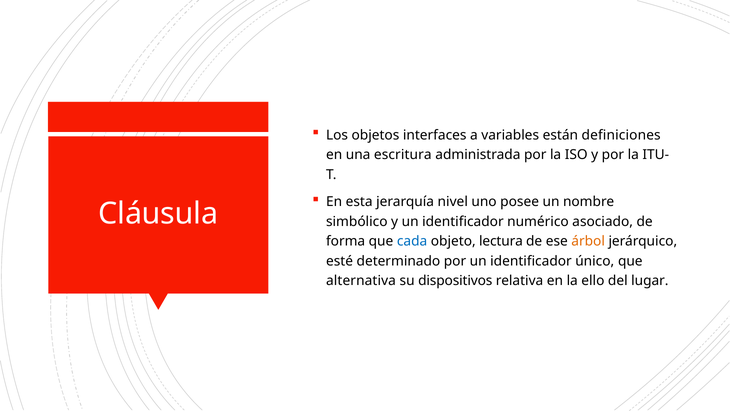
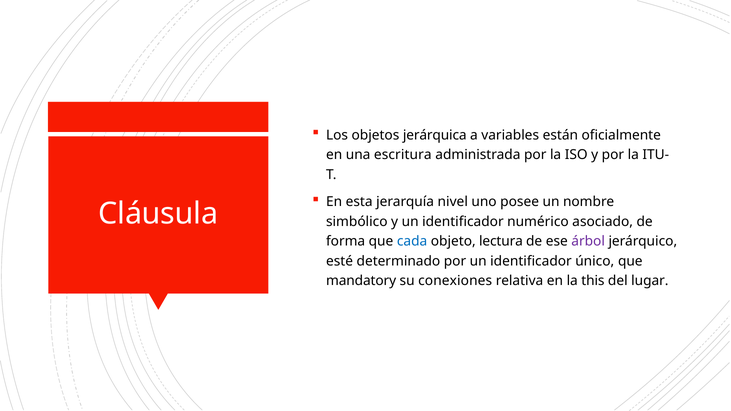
interfaces: interfaces -> jerárquica
definiciones: definiciones -> oficialmente
árbol colour: orange -> purple
alternativa: alternativa -> mandatory
dispositivos: dispositivos -> conexiones
ello: ello -> this
